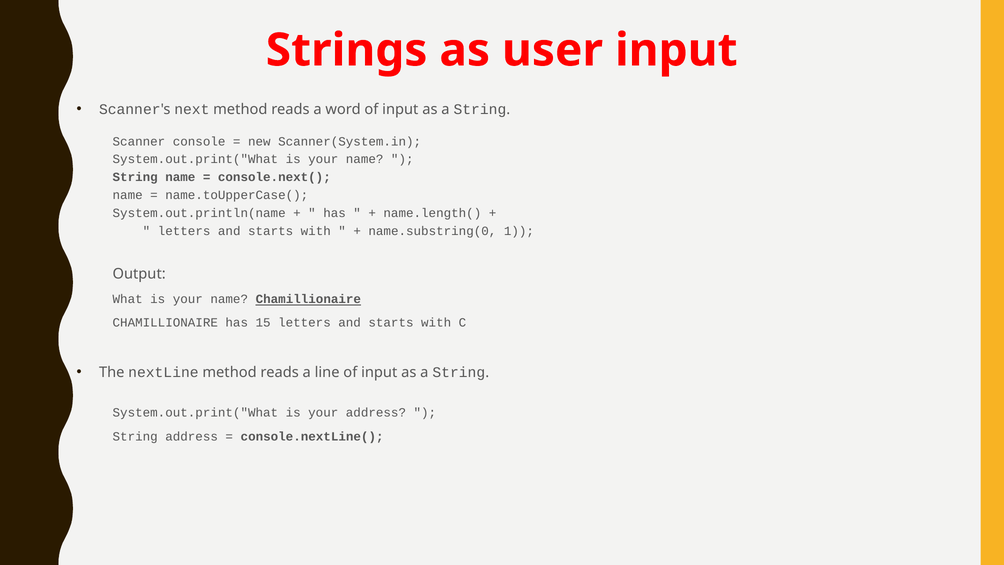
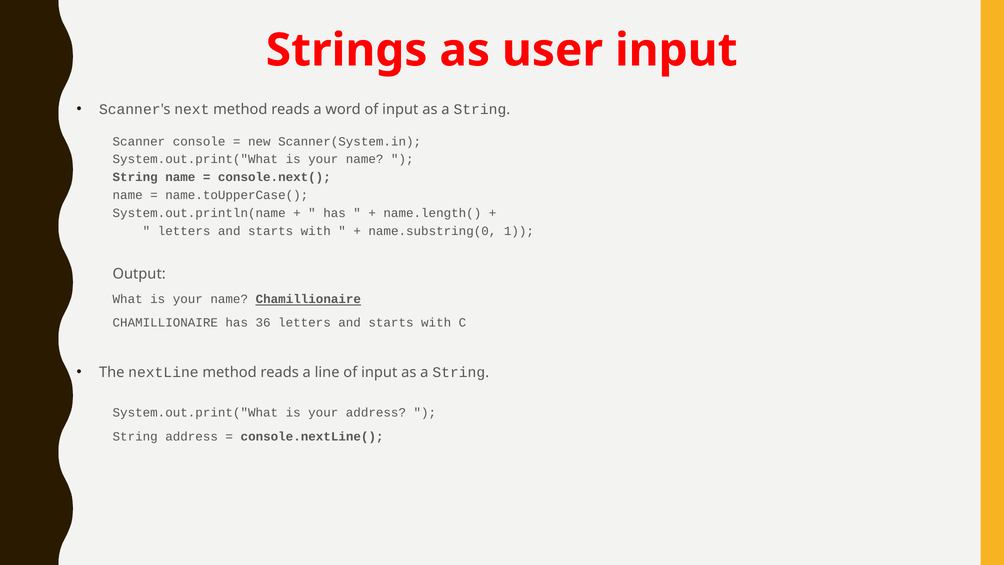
15: 15 -> 36
